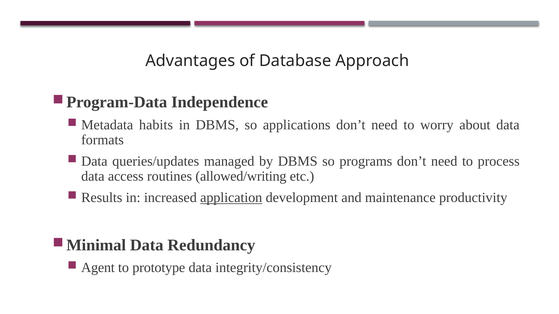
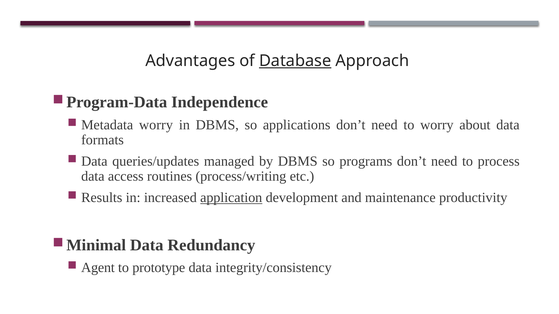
Database underline: none -> present
Metadata habits: habits -> worry
allowed/writing: allowed/writing -> process/writing
